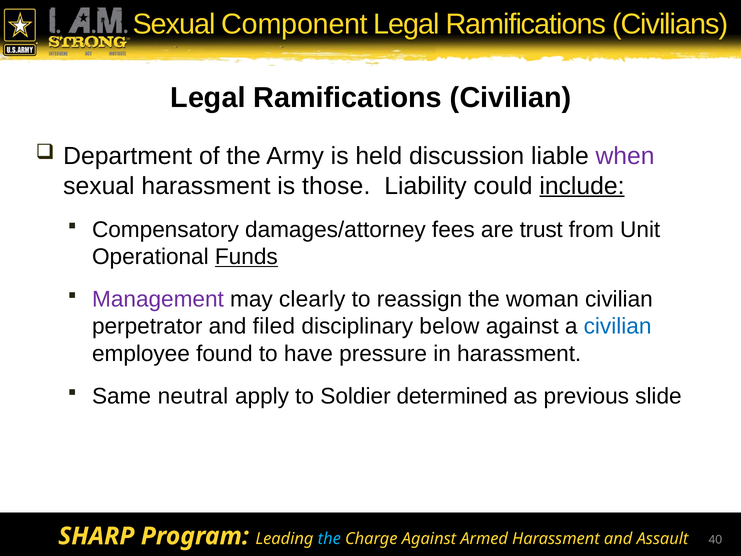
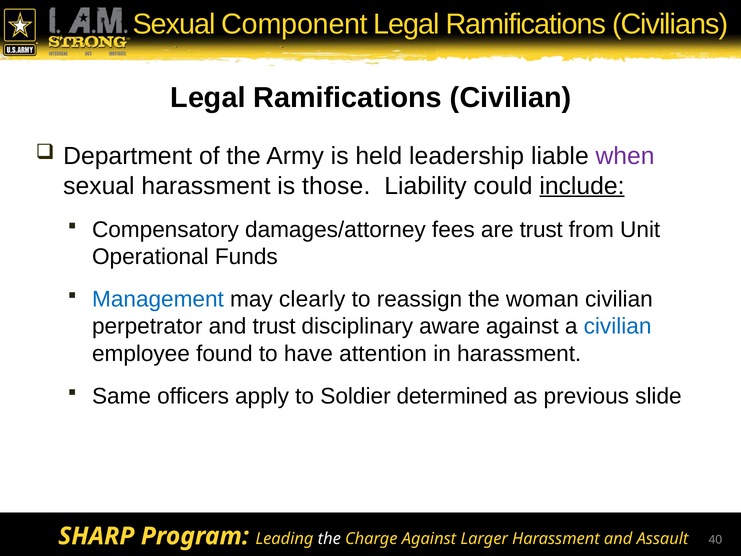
discussion: discussion -> leadership
Funds underline: present -> none
Management colour: purple -> blue
and filed: filed -> trust
below: below -> aware
pressure: pressure -> attention
neutral: neutral -> officers
the at (329, 539) colour: light blue -> white
Armed: Armed -> Larger
